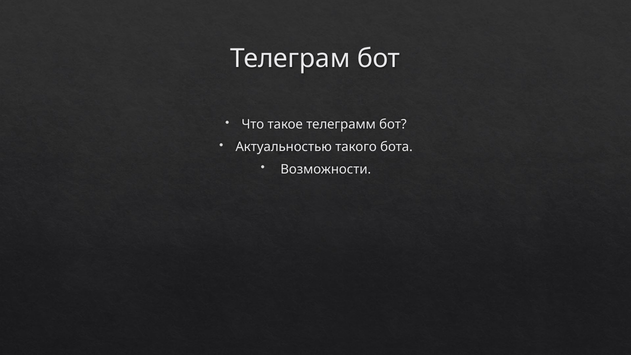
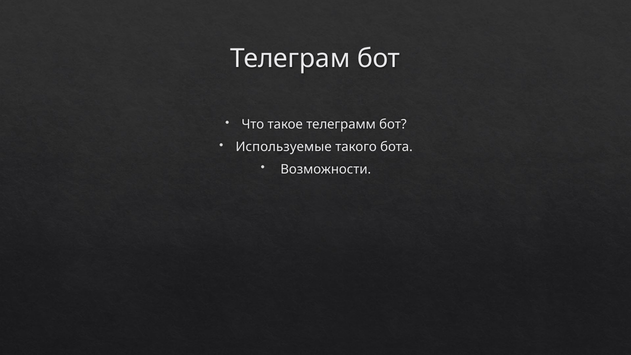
Актуальностью: Актуальностью -> Используемые
